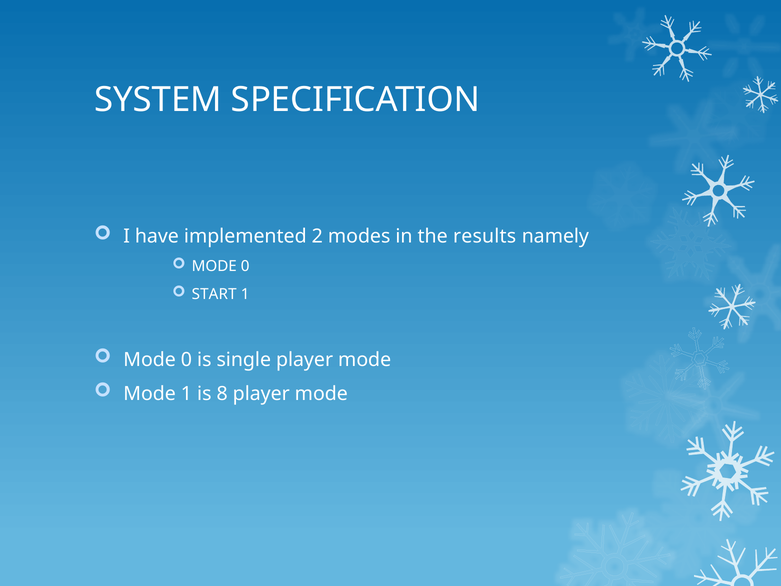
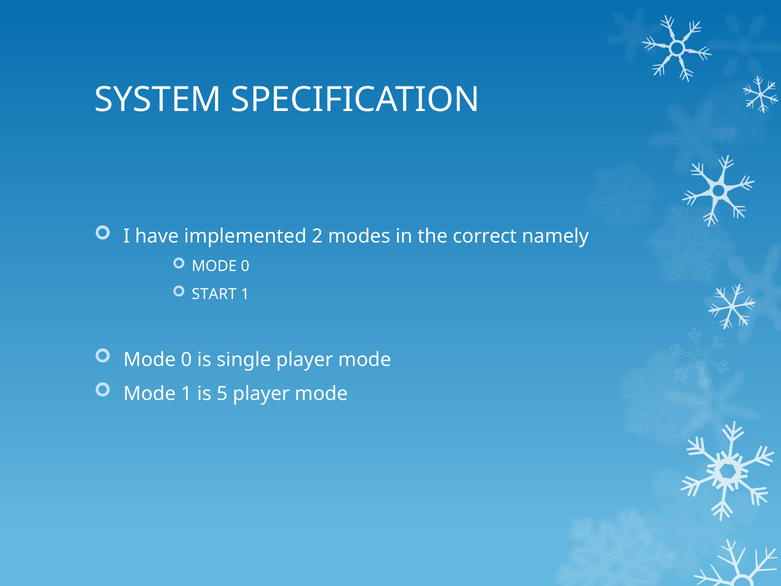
results: results -> correct
8: 8 -> 5
